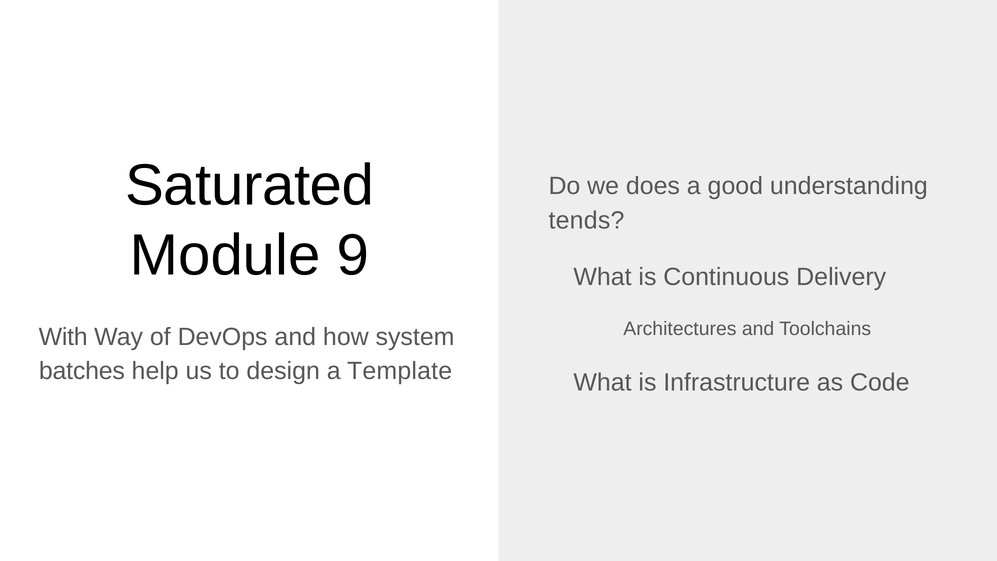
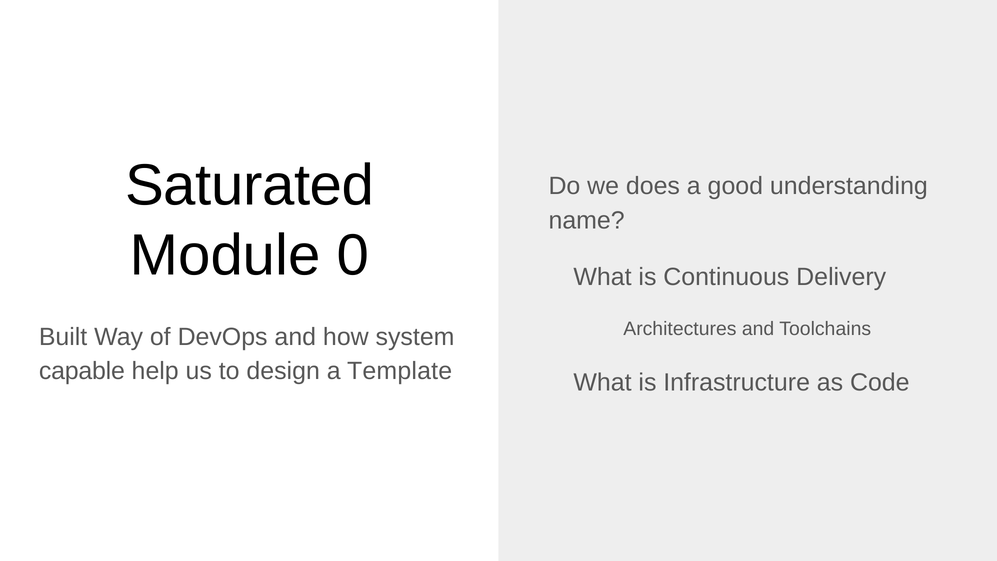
tends: tends -> name
9: 9 -> 0
With: With -> Built
batches: batches -> capable
